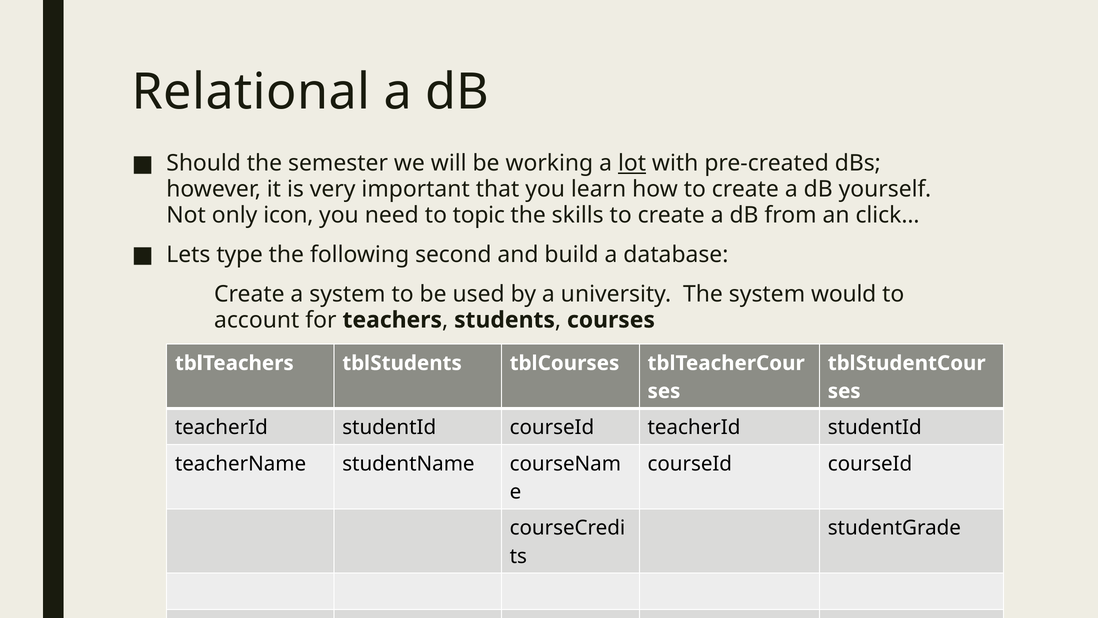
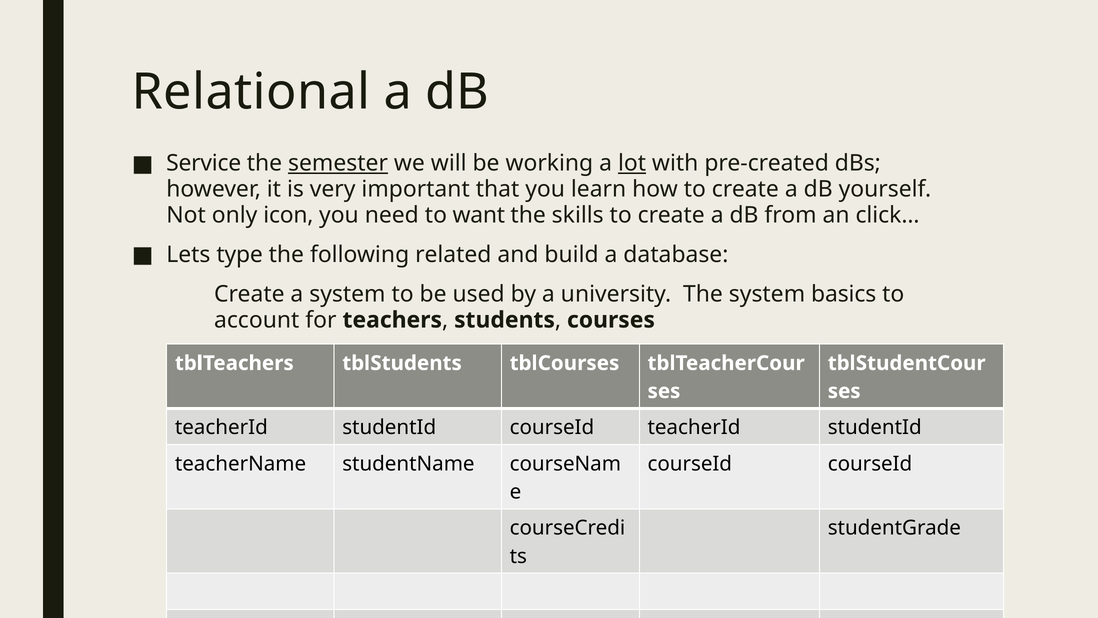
Should: Should -> Service
semester underline: none -> present
topic: topic -> want
second: second -> related
would: would -> basics
